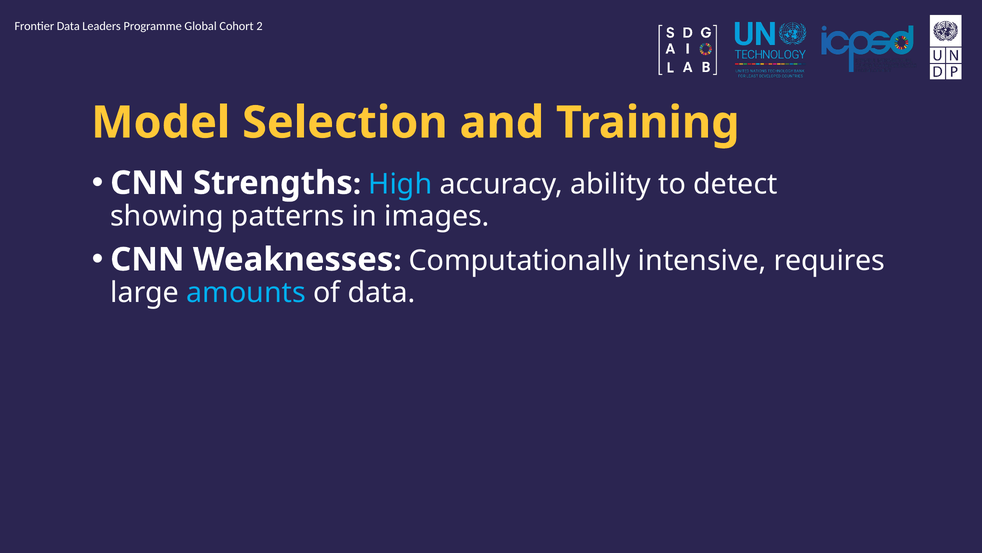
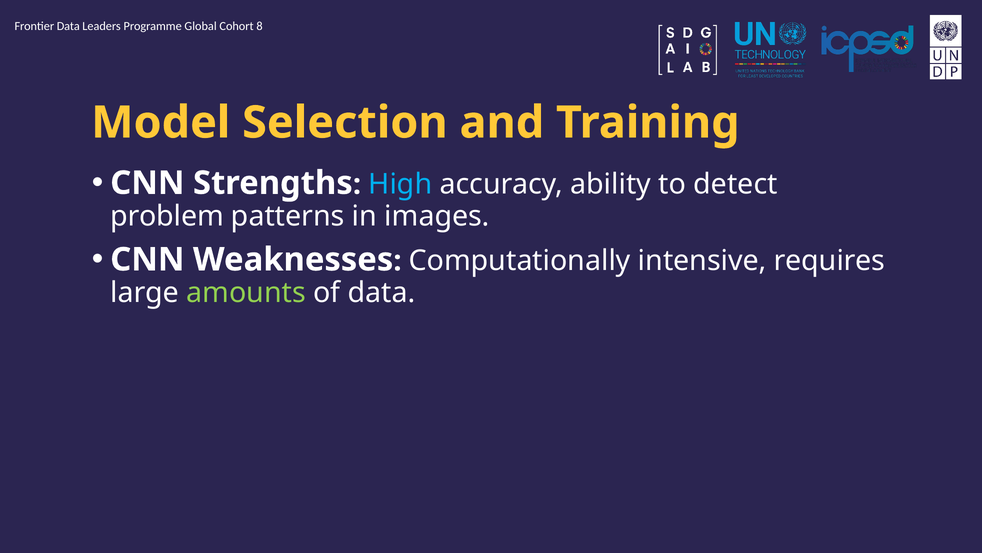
2: 2 -> 8
showing: showing -> problem
amounts colour: light blue -> light green
